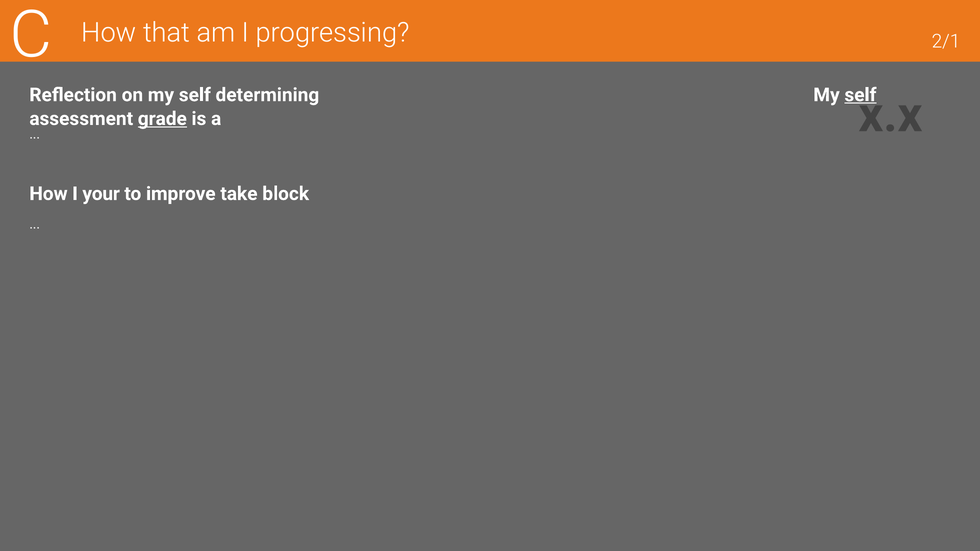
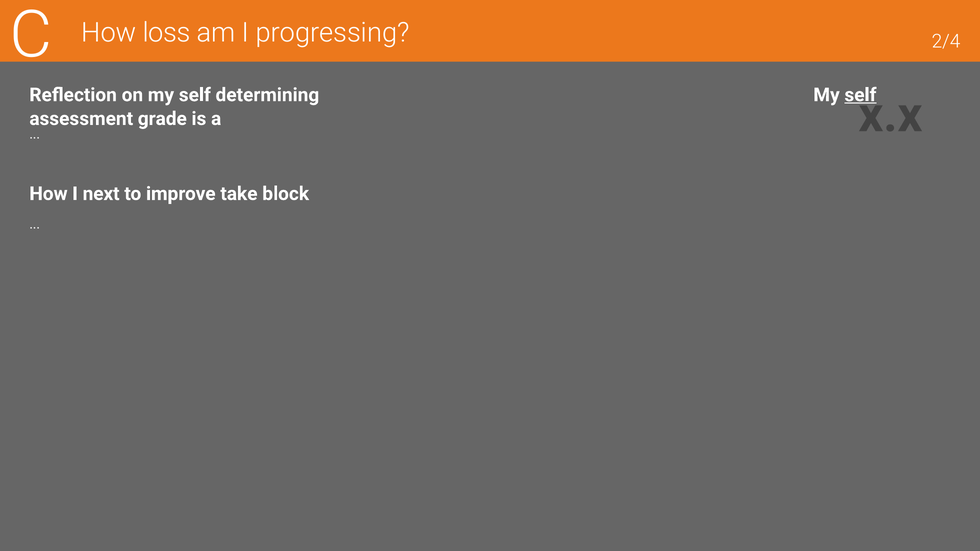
that: that -> loss
2/1: 2/1 -> 2/4
grade underline: present -> none
your: your -> next
